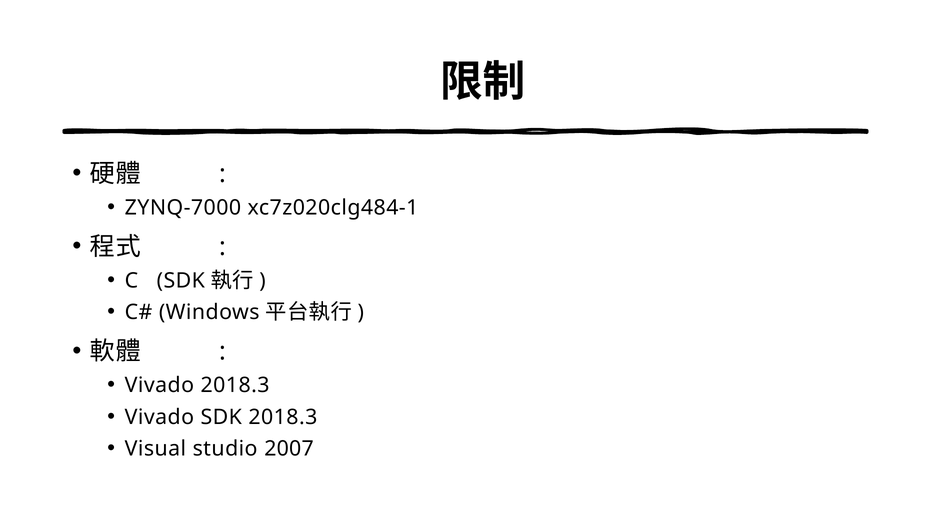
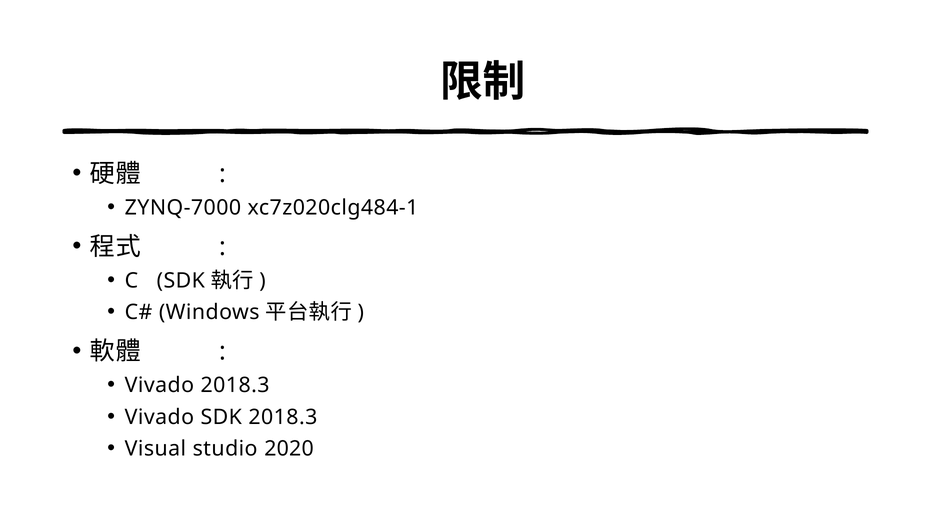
2007: 2007 -> 2020
